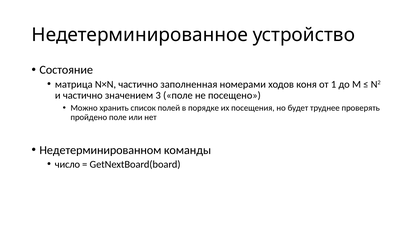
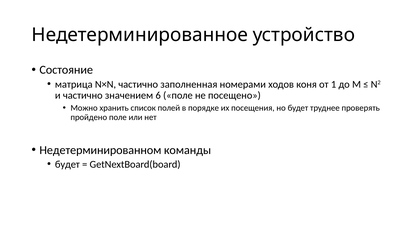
3: 3 -> 6
число at (67, 165): число -> будет
